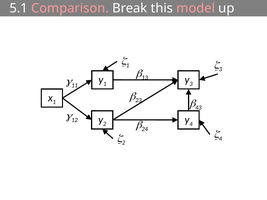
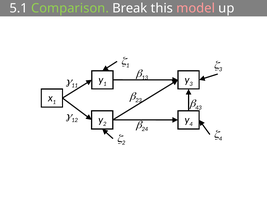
Comparison colour: pink -> light green
